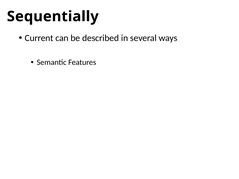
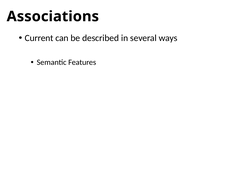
Sequentially: Sequentially -> Associations
